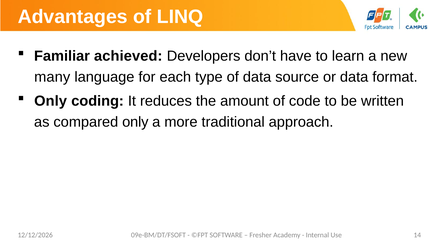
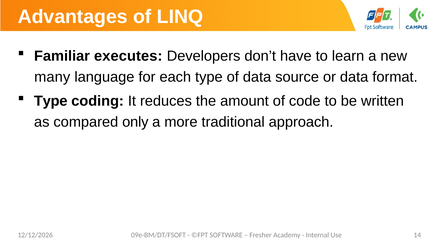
achieved: achieved -> executes
Only at (51, 101): Only -> Type
